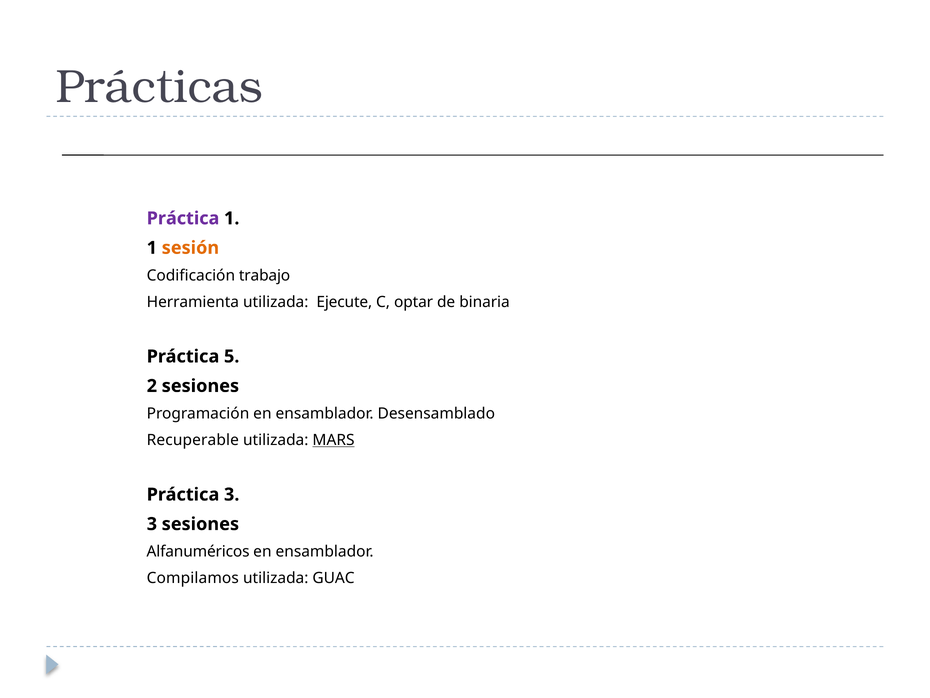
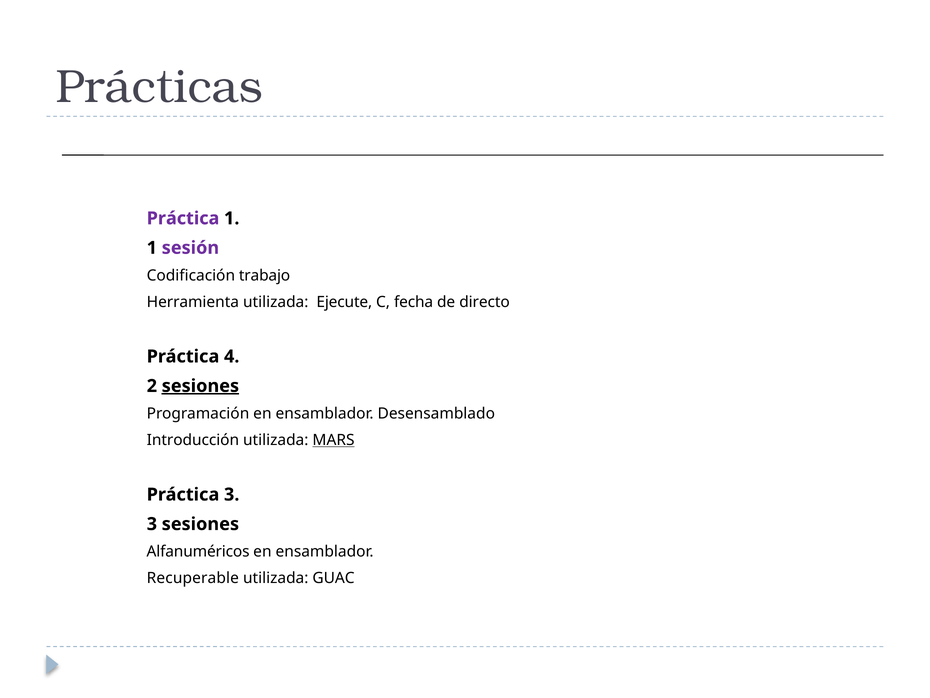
sesión colour: orange -> purple
optar: optar -> fecha
binaria: binaria -> directo
5: 5 -> 4
sesiones at (200, 386) underline: none -> present
Recuperable: Recuperable -> Introducción
Compilamos: Compilamos -> Recuperable
